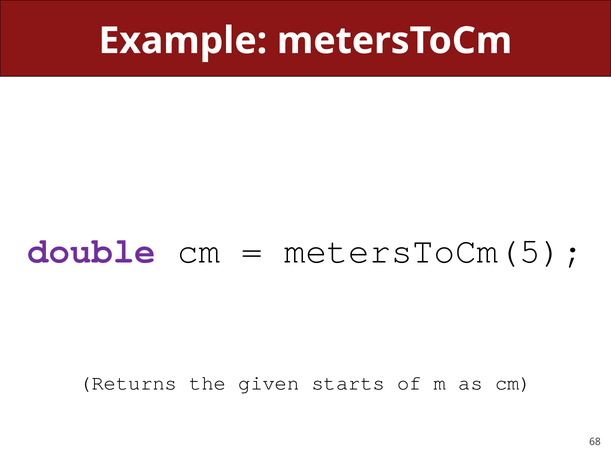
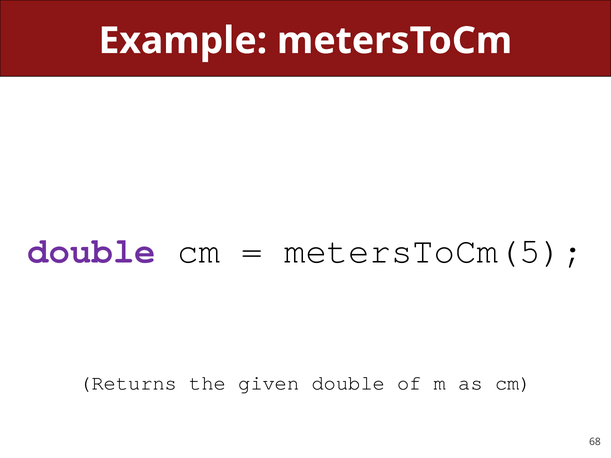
given starts: starts -> double
